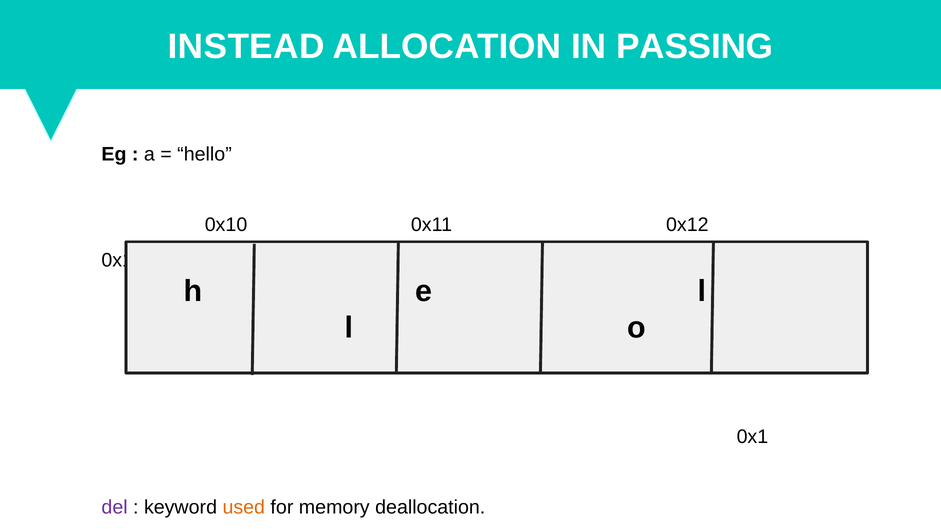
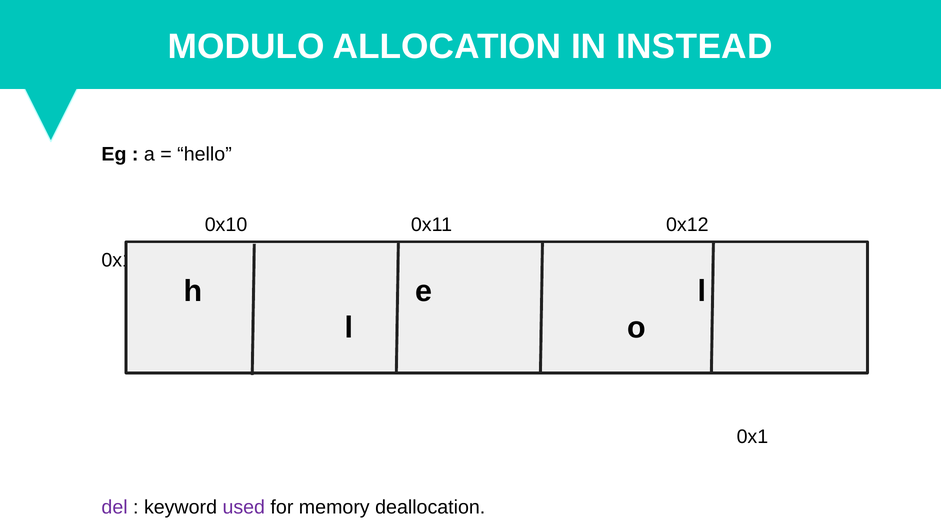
INSTEAD: INSTEAD -> MODULO
PASSING: PASSING -> INSTEAD
used colour: orange -> purple
